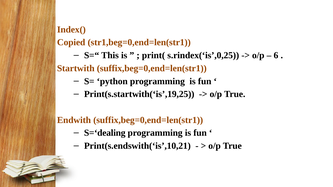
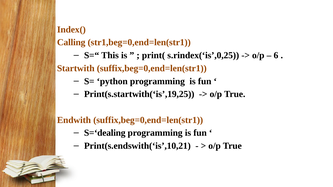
Copied: Copied -> Calling
